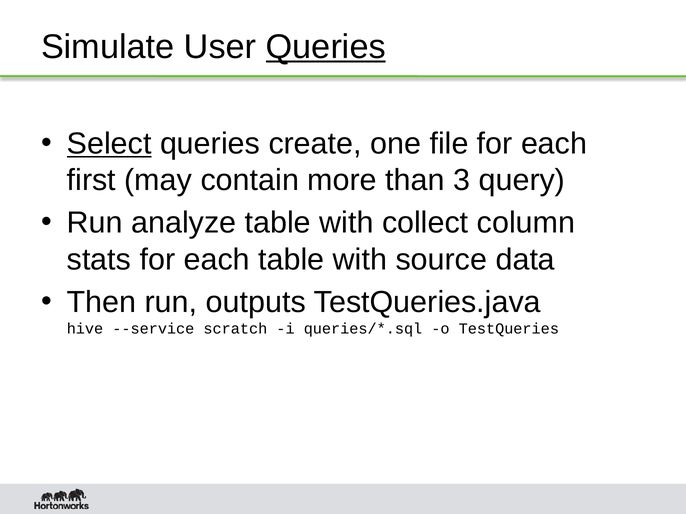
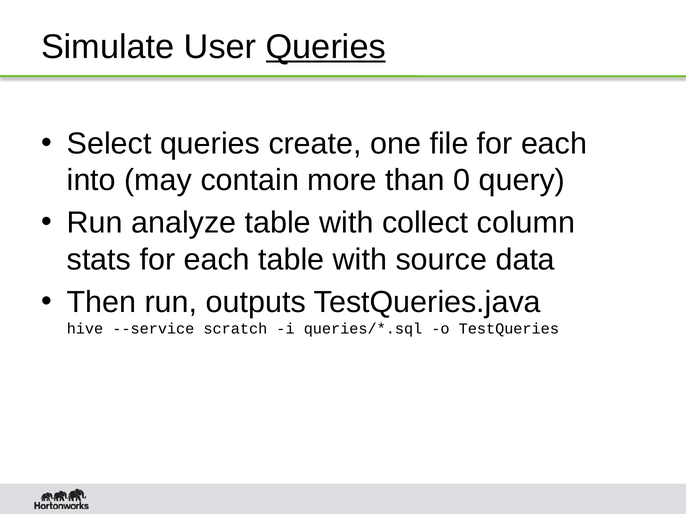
Select underline: present -> none
first: first -> into
3: 3 -> 0
